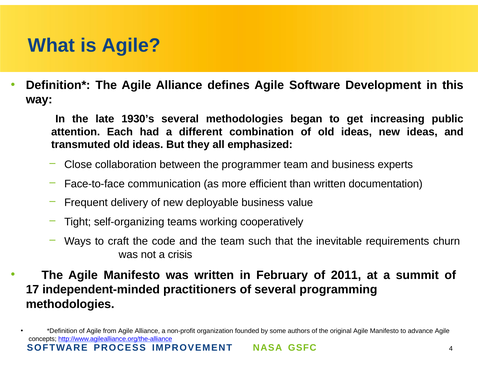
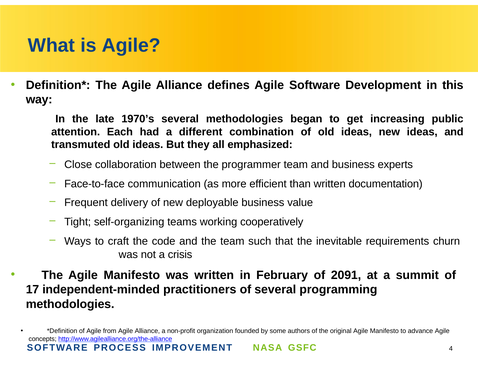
1930’s: 1930’s -> 1970’s
2011: 2011 -> 2091
